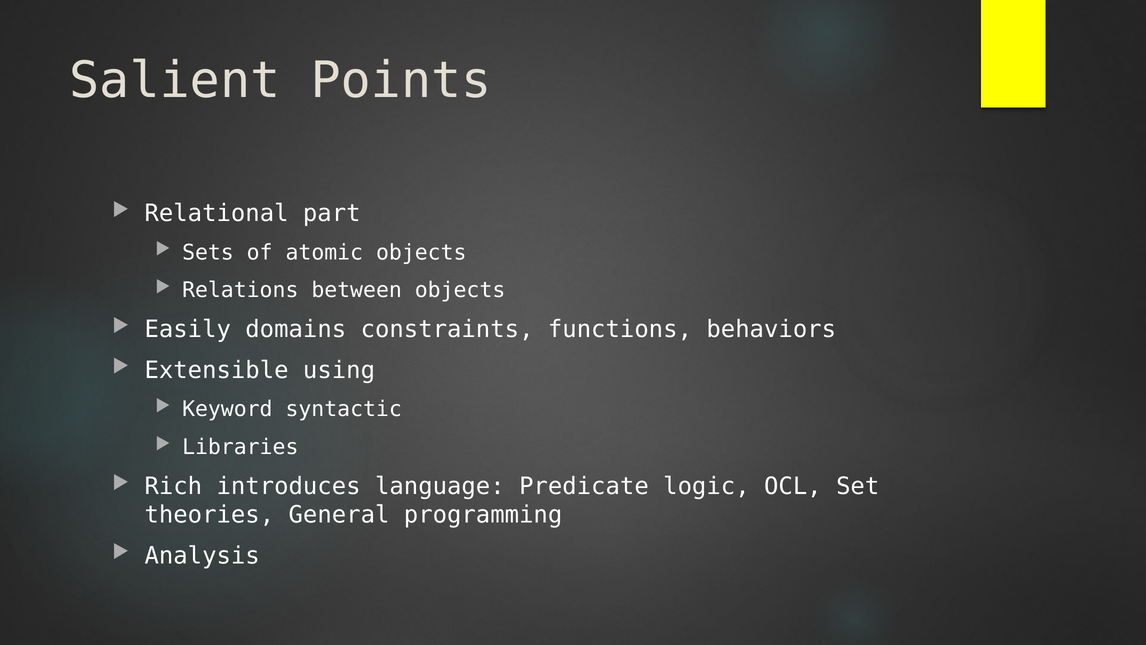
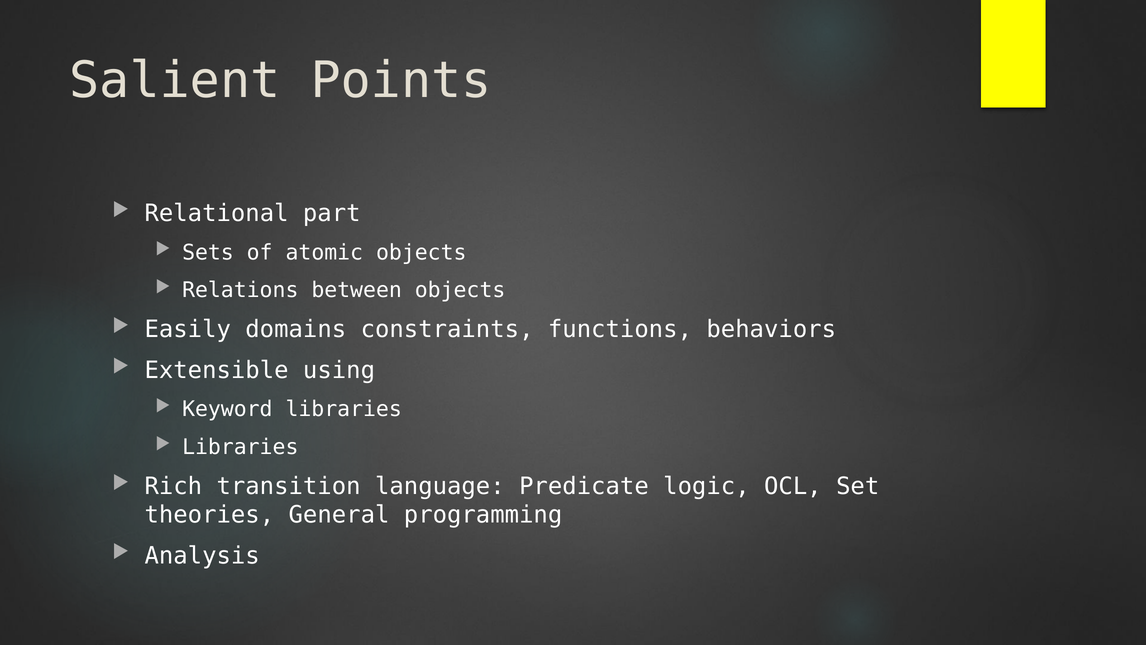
Keyword syntactic: syntactic -> libraries
introduces: introduces -> transition
